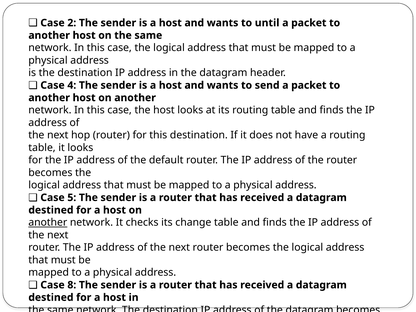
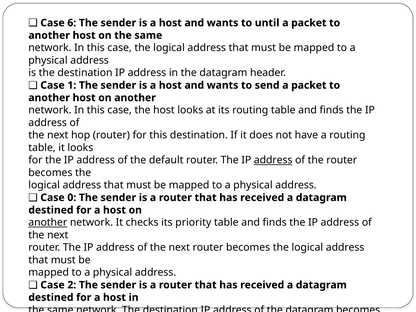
2: 2 -> 6
4: 4 -> 1
address at (273, 160) underline: none -> present
5: 5 -> 0
change: change -> priority
8: 8 -> 2
